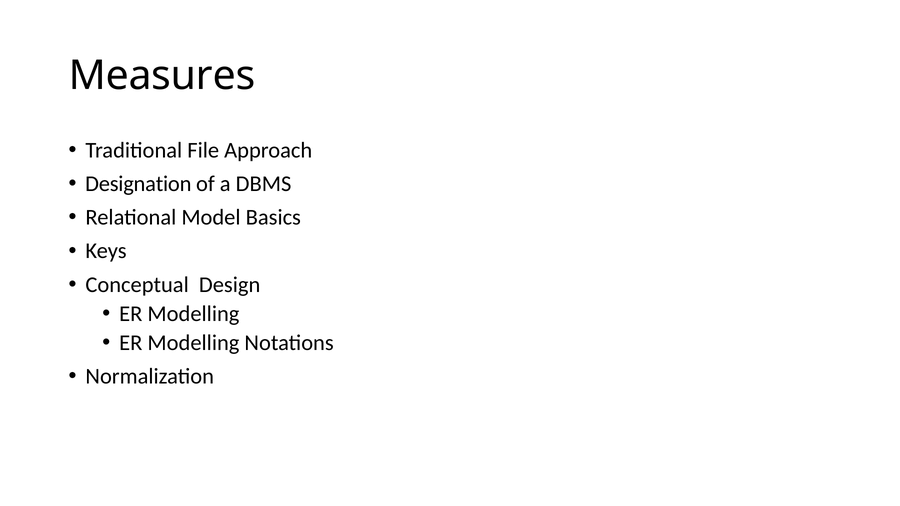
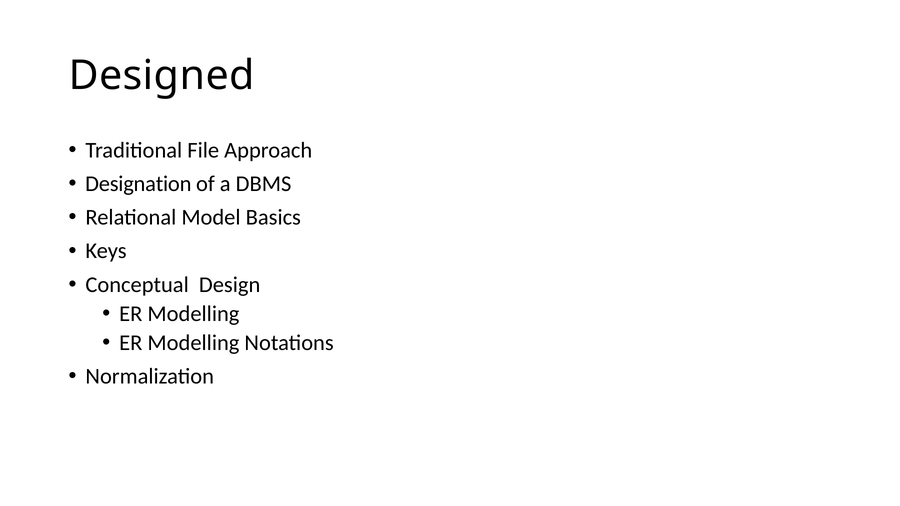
Measures: Measures -> Designed
